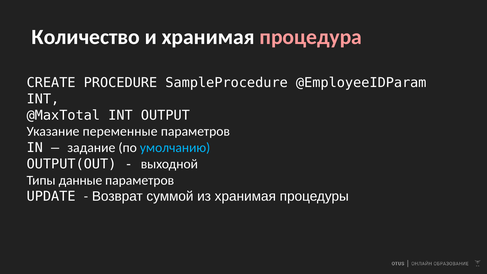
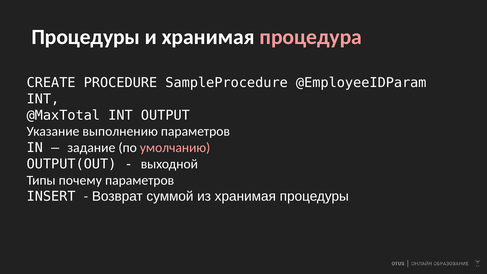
Количество at (86, 37): Количество -> Процедуры
переменные: переменные -> выполнению
умолчанию colour: light blue -> pink
данные: данные -> почему
UPDATE: UPDATE -> INSERT
